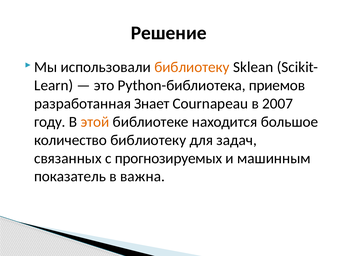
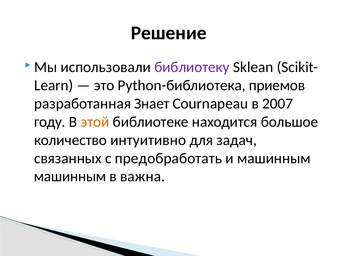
библиотеку at (192, 67) colour: orange -> purple
количество библиотеку: библиотеку -> интуитивно
прогнозируемых: прогнозируемых -> предобработать
показатель at (70, 177): показатель -> машинным
